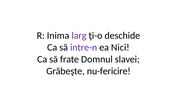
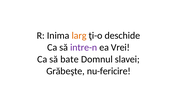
larg colour: purple -> orange
Nici: Nici -> Vrei
frate: frate -> bate
